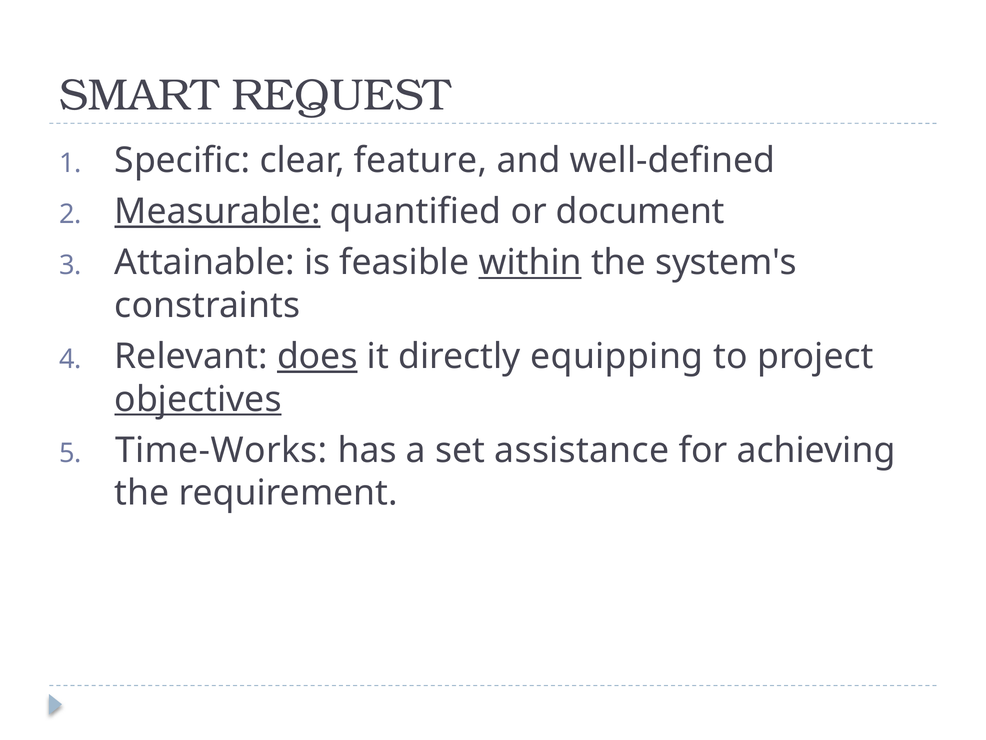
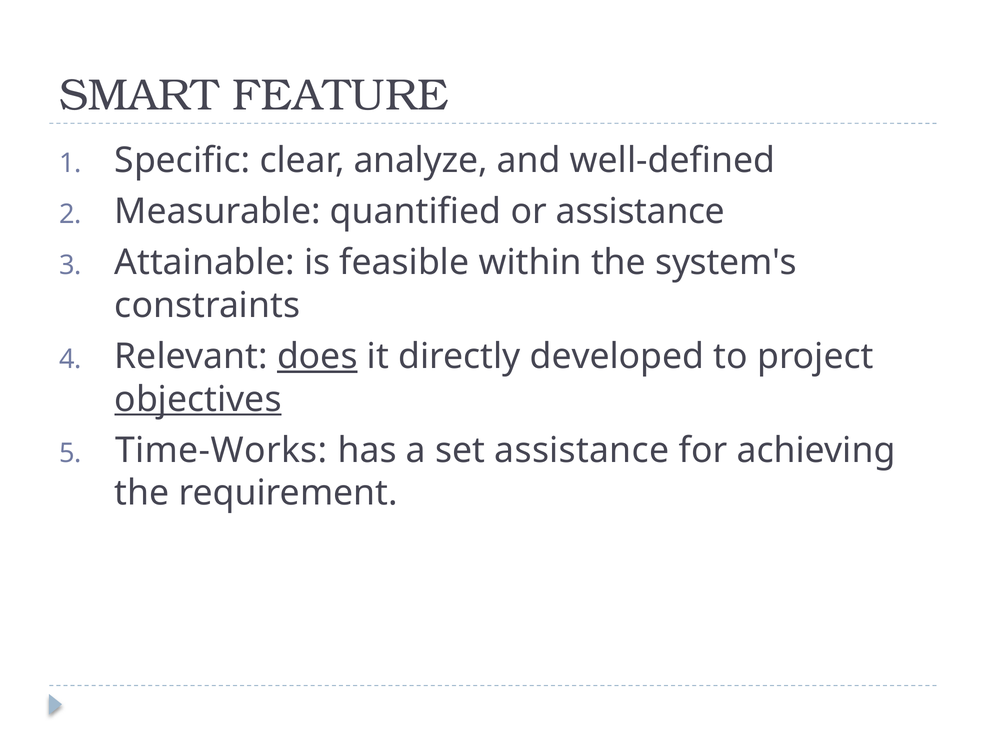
REQUEST: REQUEST -> FEATURE
feature: feature -> analyze
Measurable underline: present -> none
or document: document -> assistance
within underline: present -> none
equipping: equipping -> developed
